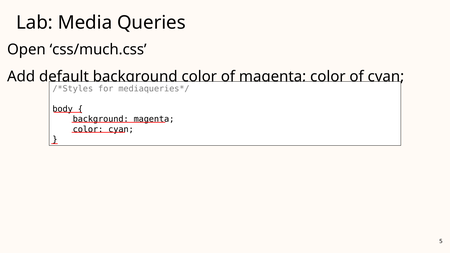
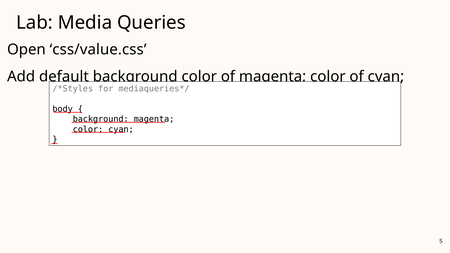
css/much.css: css/much.css -> css/value.css
